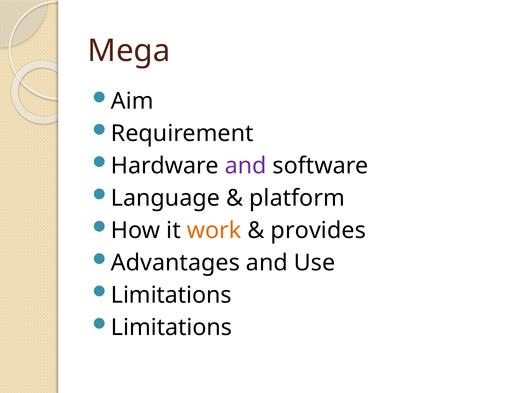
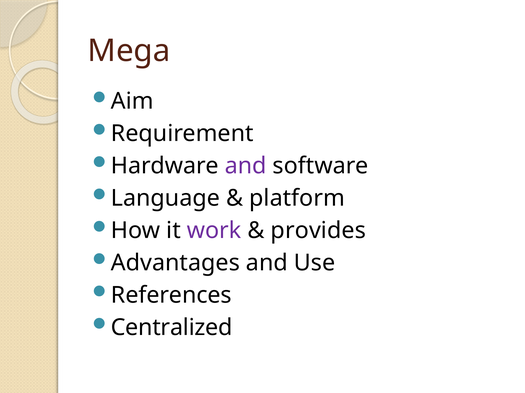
work colour: orange -> purple
Limitations at (171, 296): Limitations -> References
Limitations at (172, 328): Limitations -> Centralized
